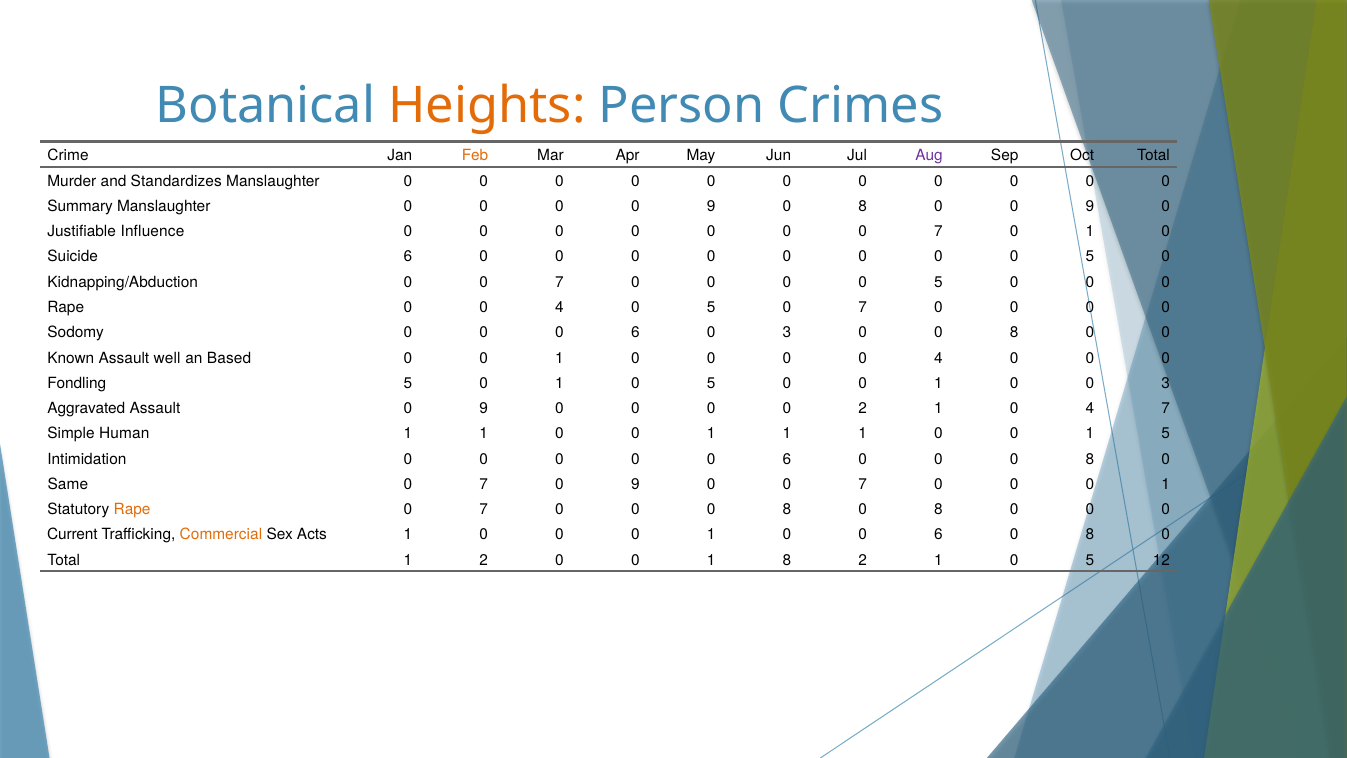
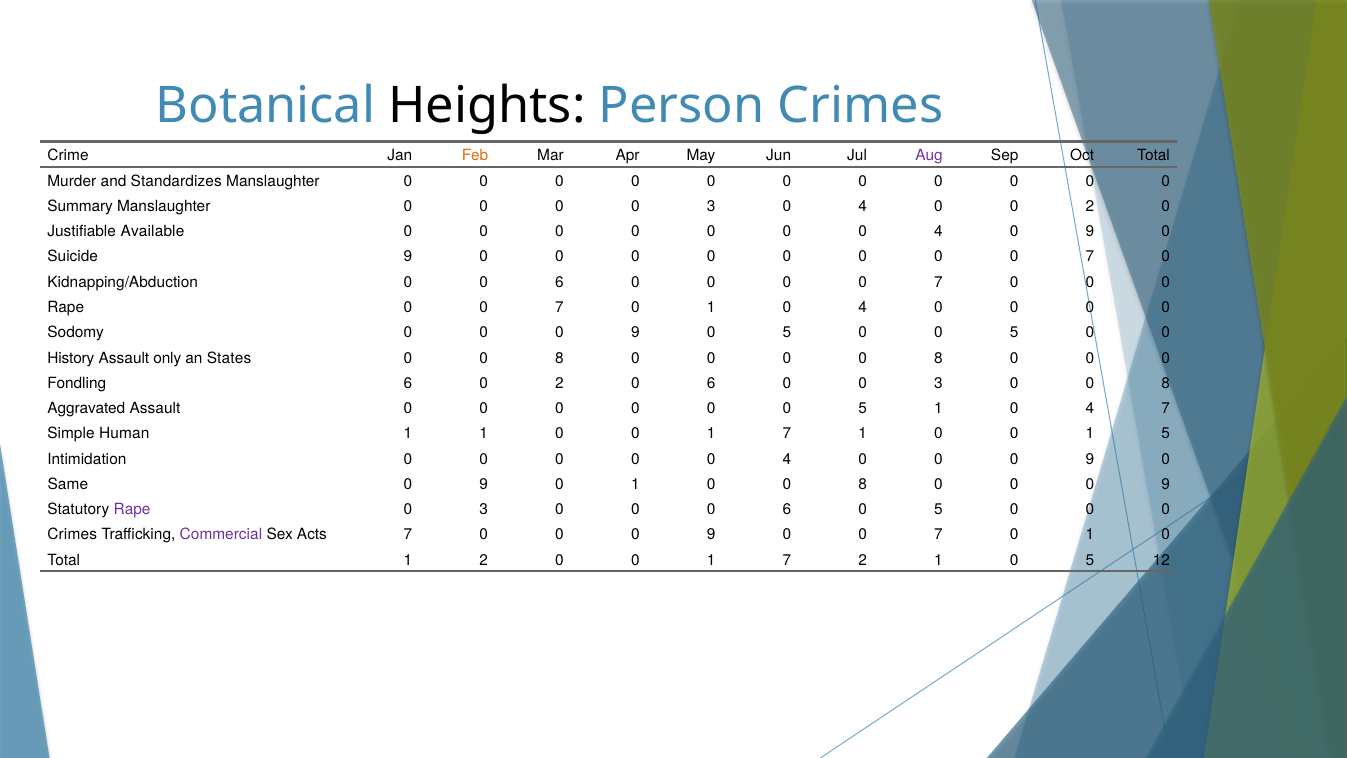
Heights colour: orange -> black
0 0 0 9: 9 -> 3
8 at (863, 206): 8 -> 4
9 at (1090, 206): 9 -> 2
Influence: Influence -> Available
7 at (938, 231): 7 -> 4
1 at (1090, 231): 1 -> 9
Suicide 6: 6 -> 9
5 at (1090, 257): 5 -> 7
Kidnapping/Abduction 0 0 7: 7 -> 6
5 at (938, 282): 5 -> 7
Rape 0 0 4: 4 -> 7
5 at (711, 307): 5 -> 1
7 at (863, 307): 7 -> 4
6 at (635, 333): 6 -> 9
3 at (787, 333): 3 -> 5
8 at (1014, 333): 8 -> 5
Known: Known -> History
well: well -> only
Based: Based -> States
1 at (560, 358): 1 -> 8
0 0 0 4: 4 -> 8
Fondling 5: 5 -> 6
1 at (560, 383): 1 -> 2
5 at (711, 383): 5 -> 6
1 at (938, 383): 1 -> 3
3 at (1166, 383): 3 -> 8
Assault 0 9: 9 -> 0
0 0 0 2: 2 -> 5
1 at (787, 434): 1 -> 7
6 at (787, 459): 6 -> 4
8 at (1090, 459): 8 -> 9
7 at (484, 484): 7 -> 9
9 at (635, 484): 9 -> 1
7 at (863, 484): 7 -> 8
1 at (1166, 484): 1 -> 9
Rape at (132, 509) colour: orange -> purple
7 at (484, 509): 7 -> 3
8 at (787, 509): 8 -> 6
8 at (938, 509): 8 -> 5
Current at (72, 535): Current -> Crimes
Commercial colour: orange -> purple
Acts 1: 1 -> 7
1 at (711, 535): 1 -> 9
6 at (938, 535): 6 -> 7
8 at (1090, 535): 8 -> 1
8 at (787, 560): 8 -> 7
